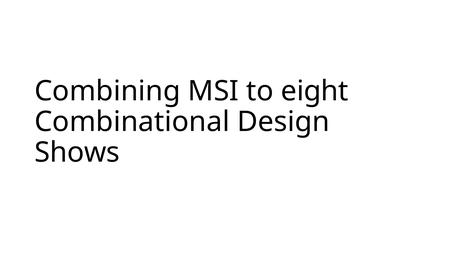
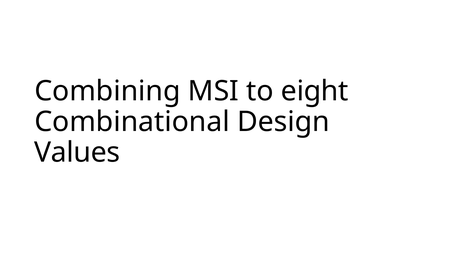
Shows: Shows -> Values
